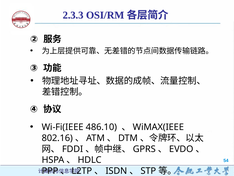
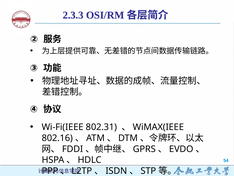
486.10: 486.10 -> 802.31
